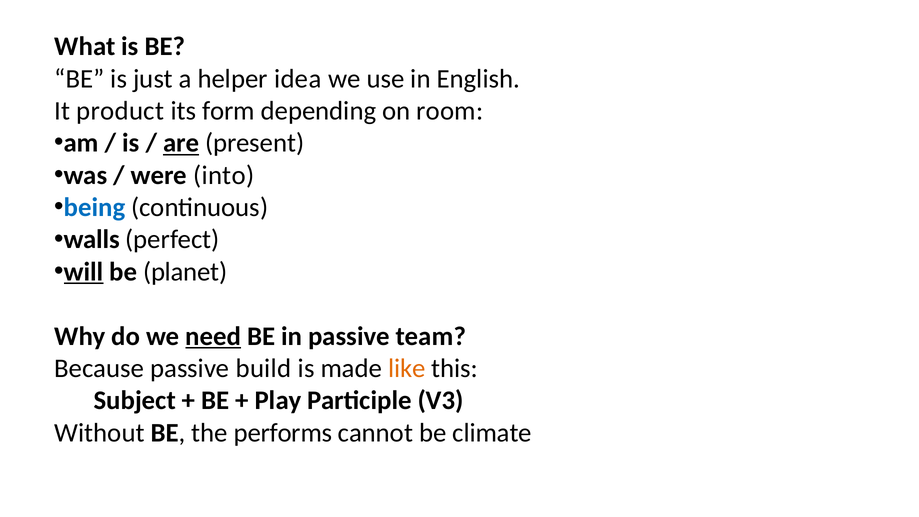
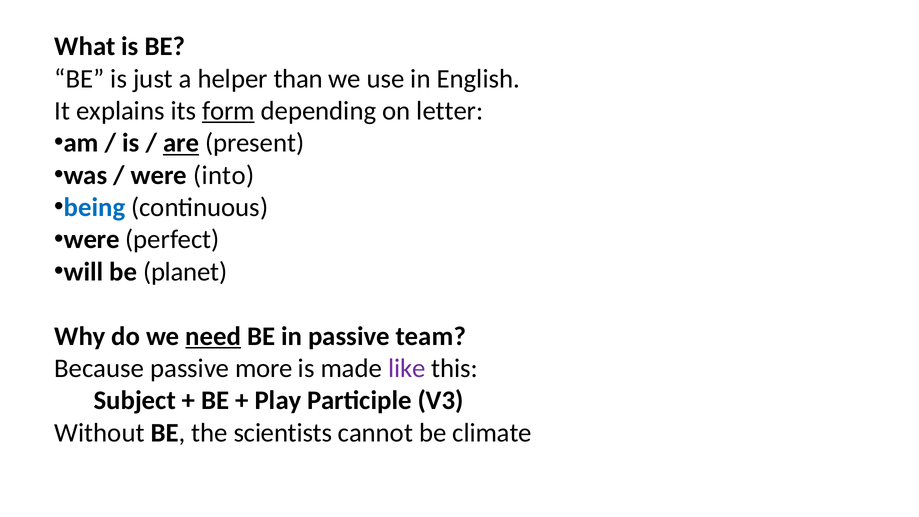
idea: idea -> than
product: product -> explains
form underline: none -> present
room: room -> letter
walls at (92, 240): walls -> were
will underline: present -> none
build: build -> more
like colour: orange -> purple
performs: performs -> scientists
